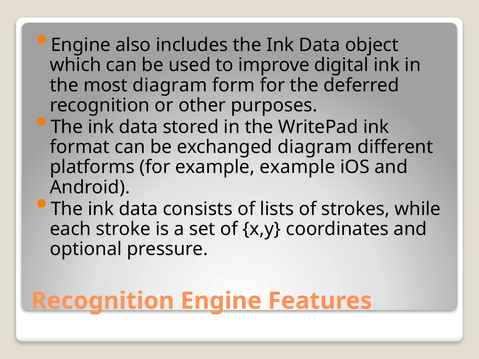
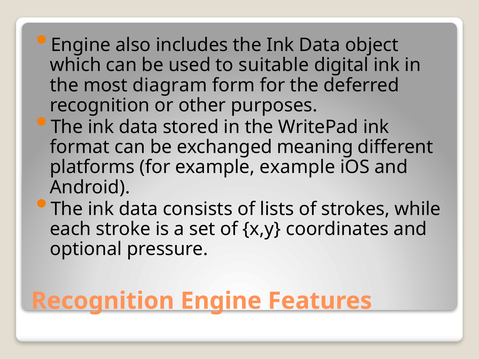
improve: improve -> suitable
exchanged diagram: diagram -> meaning
